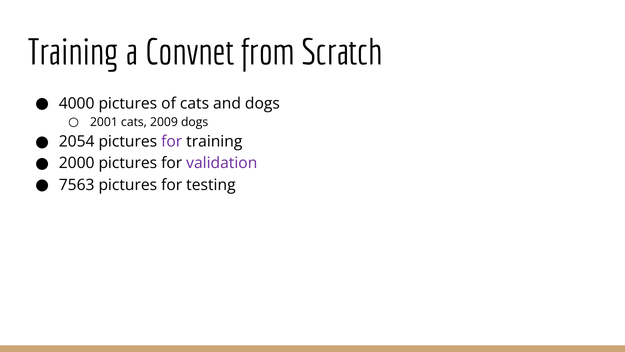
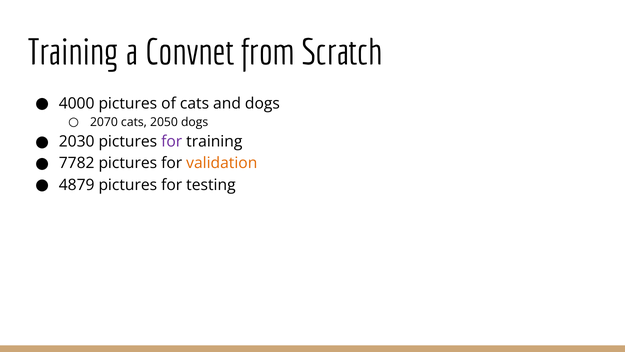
2001: 2001 -> 2070
2009: 2009 -> 2050
2054: 2054 -> 2030
2000: 2000 -> 7782
validation colour: purple -> orange
7563: 7563 -> 4879
